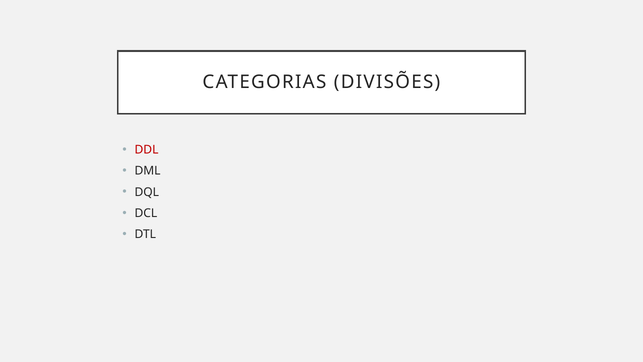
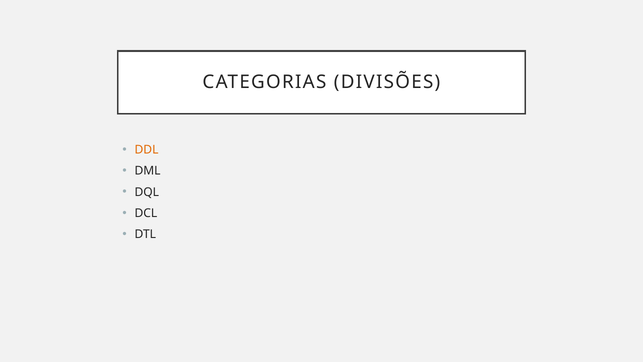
DDL colour: red -> orange
